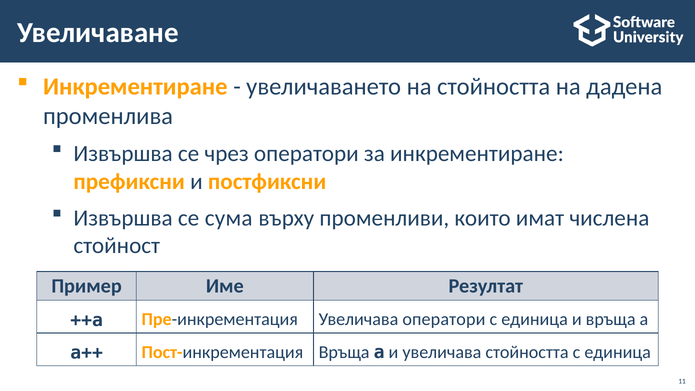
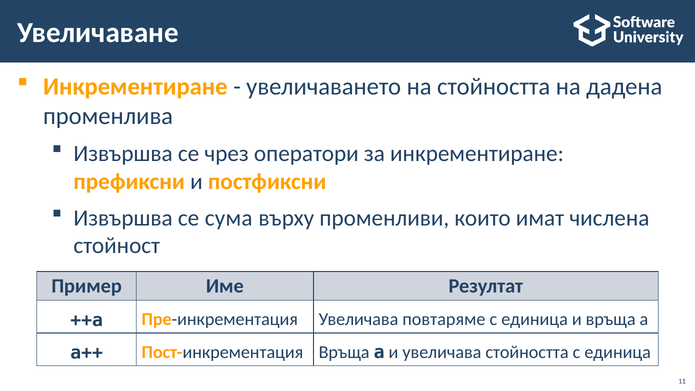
Увеличава оператори: оператори -> повтаряме
